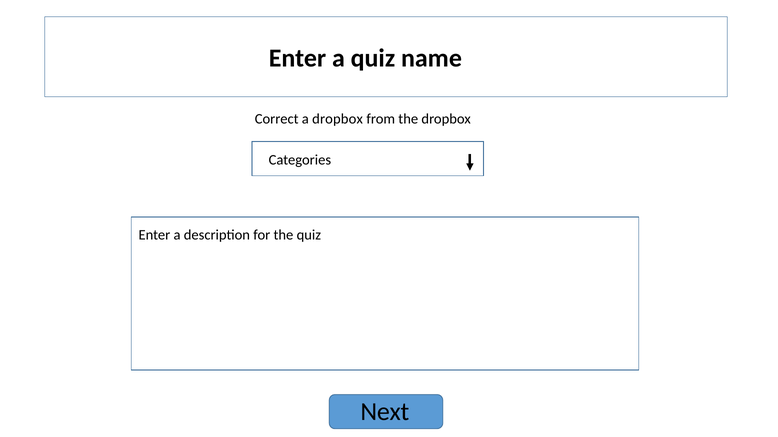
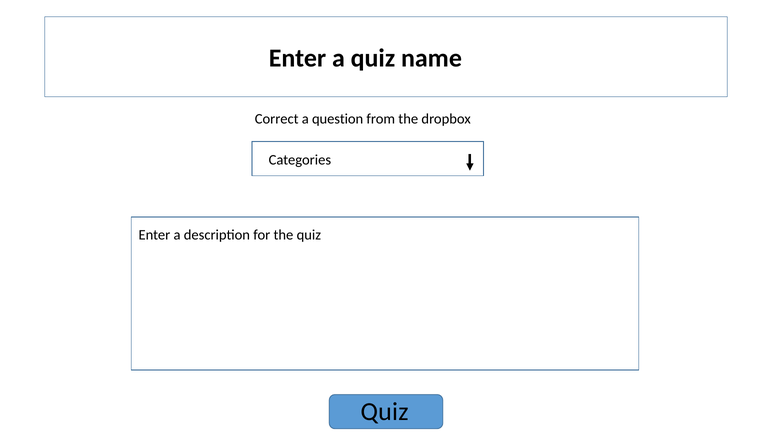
a dropbox: dropbox -> question
Next at (385, 412): Next -> Quiz
